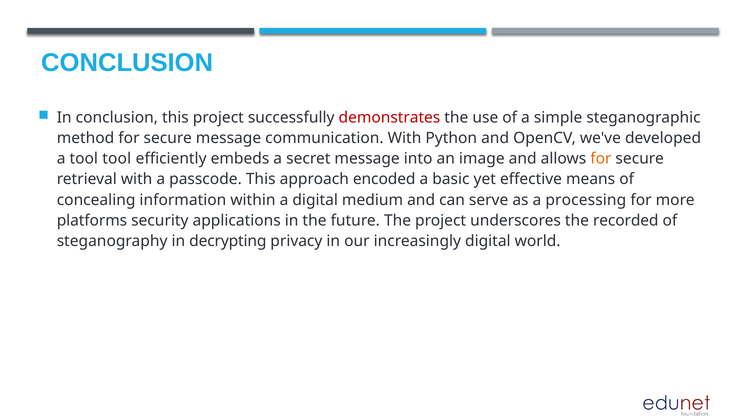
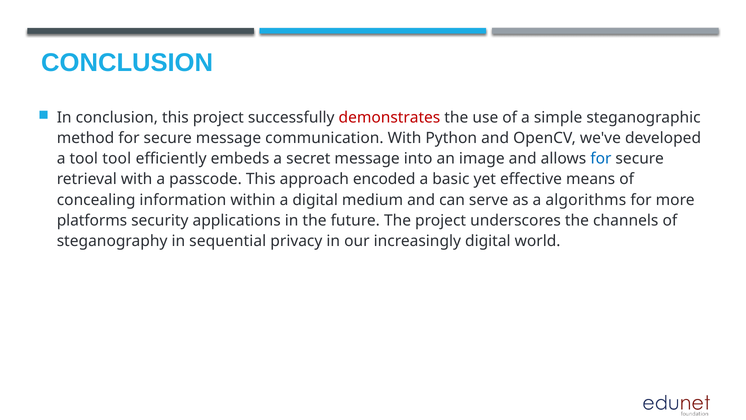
for at (601, 159) colour: orange -> blue
processing: processing -> algorithms
recorded: recorded -> channels
decrypting: decrypting -> sequential
